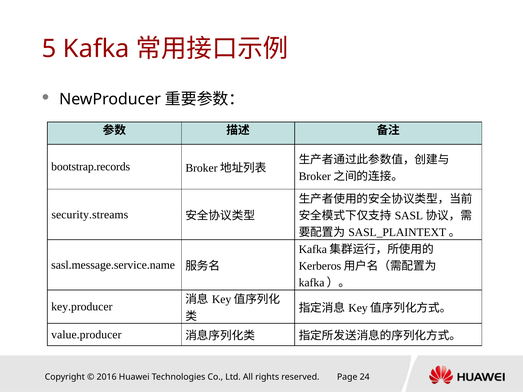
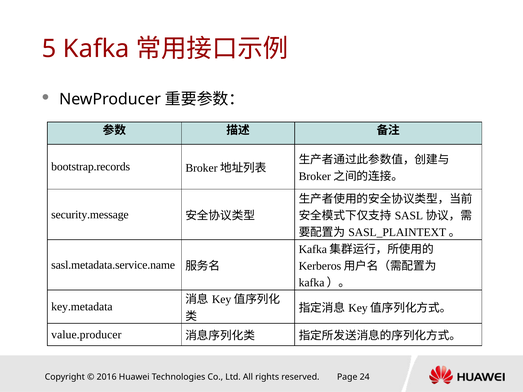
security.streams: security.streams -> security.message
sasl.message.service.name: sasl.message.service.name -> sasl.metadata.service.name
key.producer: key.producer -> key.metadata
